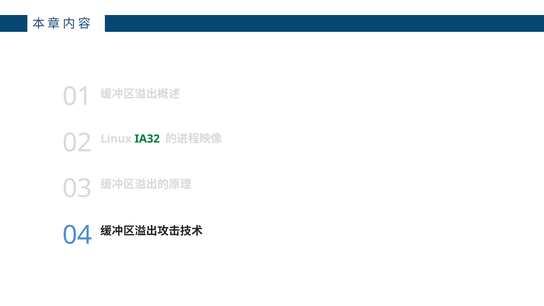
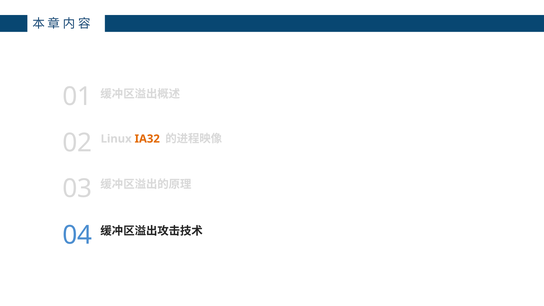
IA32 colour: green -> orange
